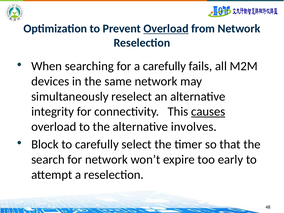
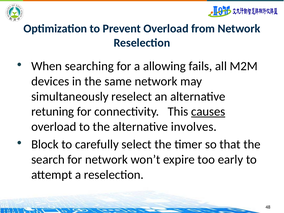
Overload at (166, 29) underline: present -> none
a carefully: carefully -> allowing
integrity: integrity -> retuning
